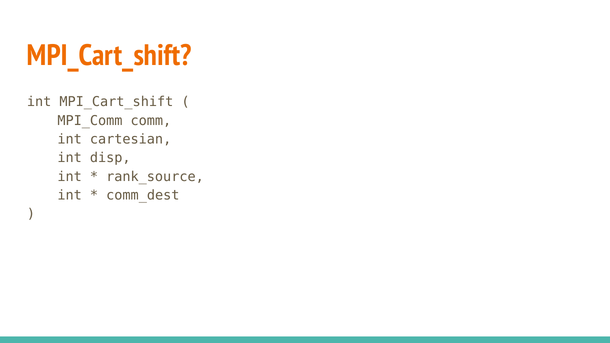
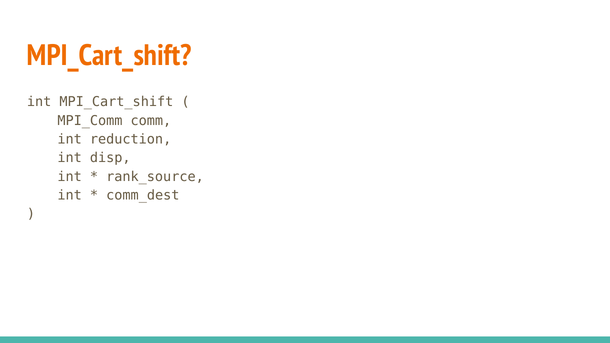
cartesian: cartesian -> reduction
